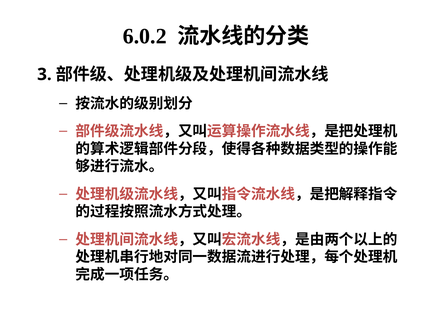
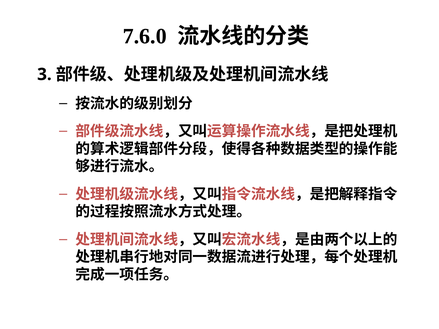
6.0.2: 6.0.2 -> 7.6.0
